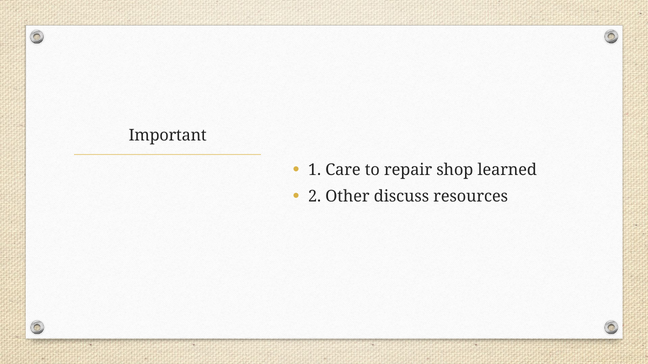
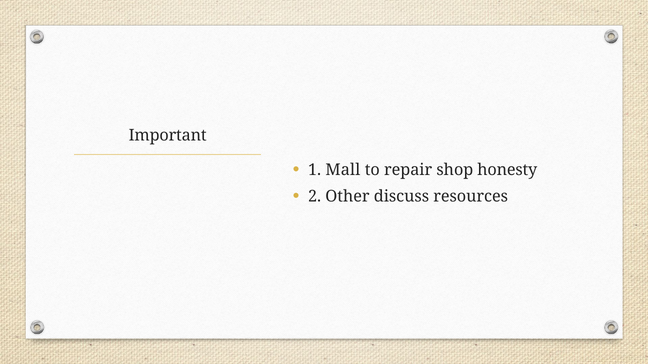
Care: Care -> Mall
learned: learned -> honesty
